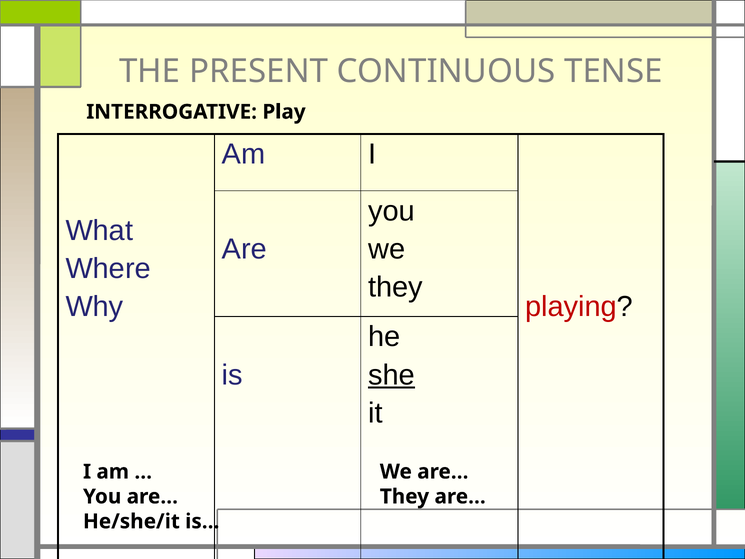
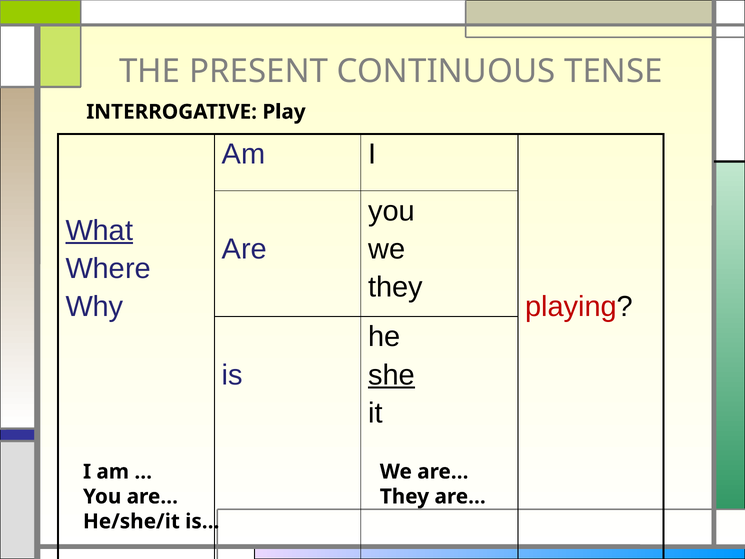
What underline: none -> present
